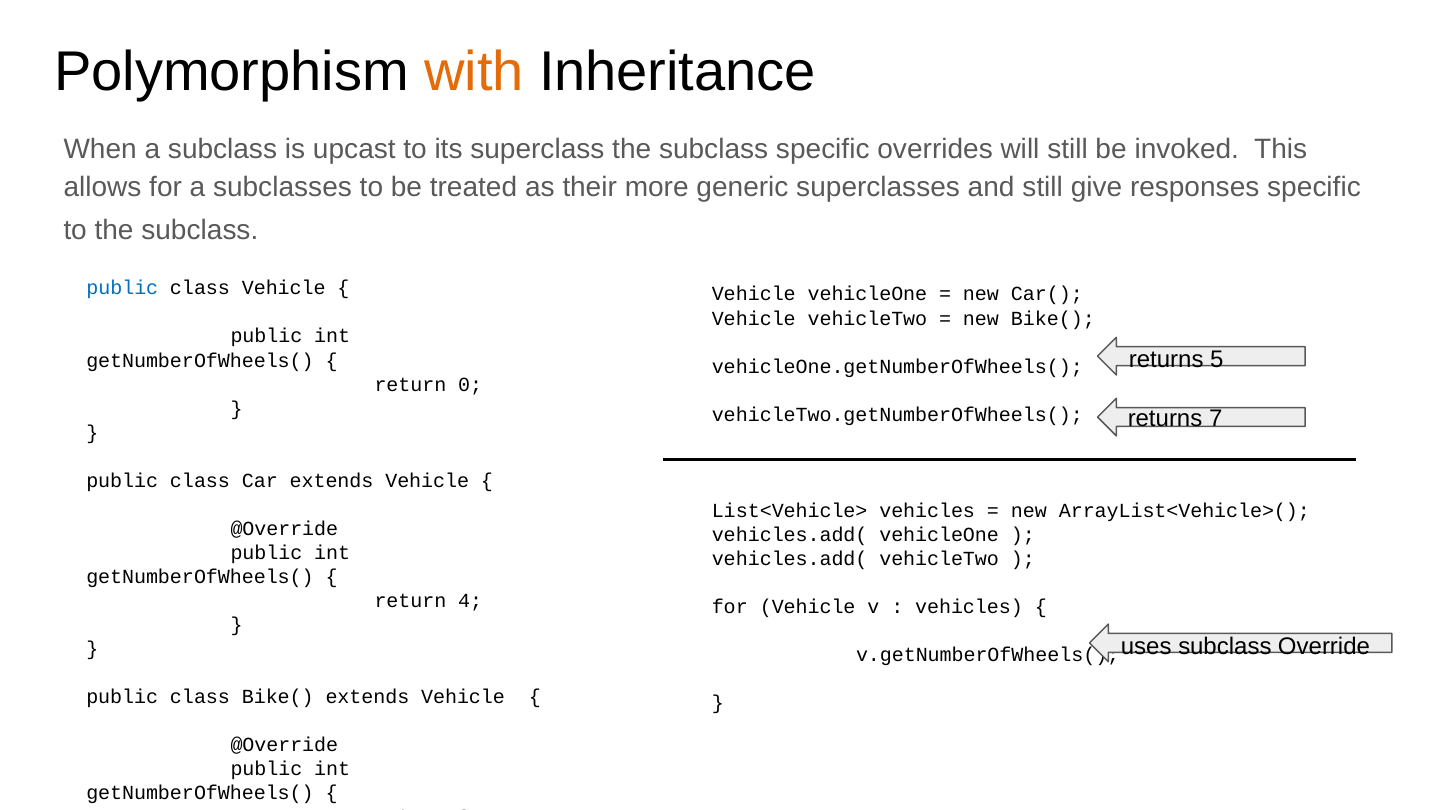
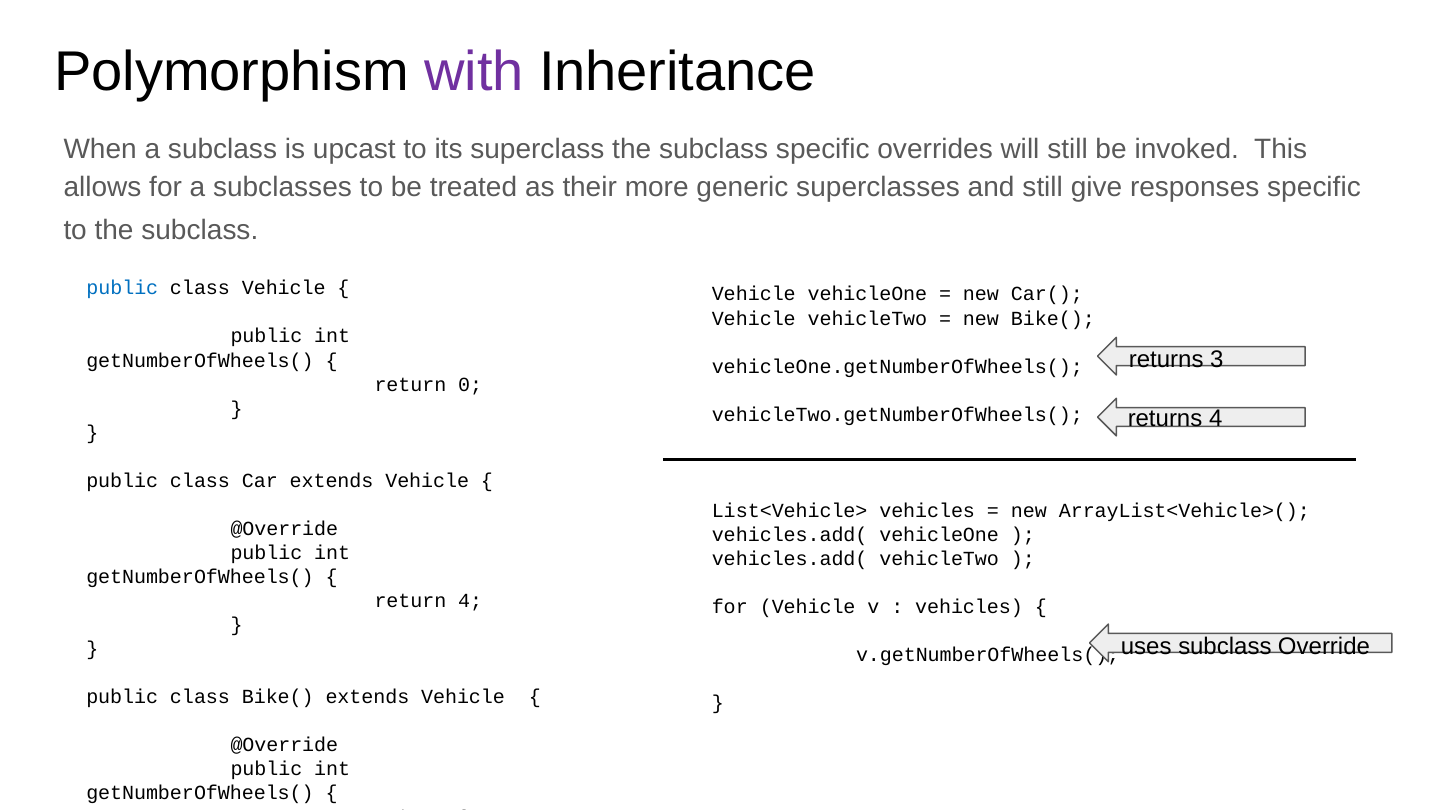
with colour: orange -> purple
5: 5 -> 3
returns 7: 7 -> 4
